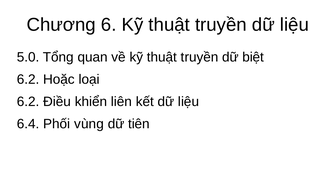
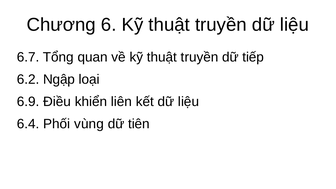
5.0: 5.0 -> 6.7
biệt: biệt -> tiếp
Hoặc: Hoặc -> Ngập
6.2 at (28, 102): 6.2 -> 6.9
